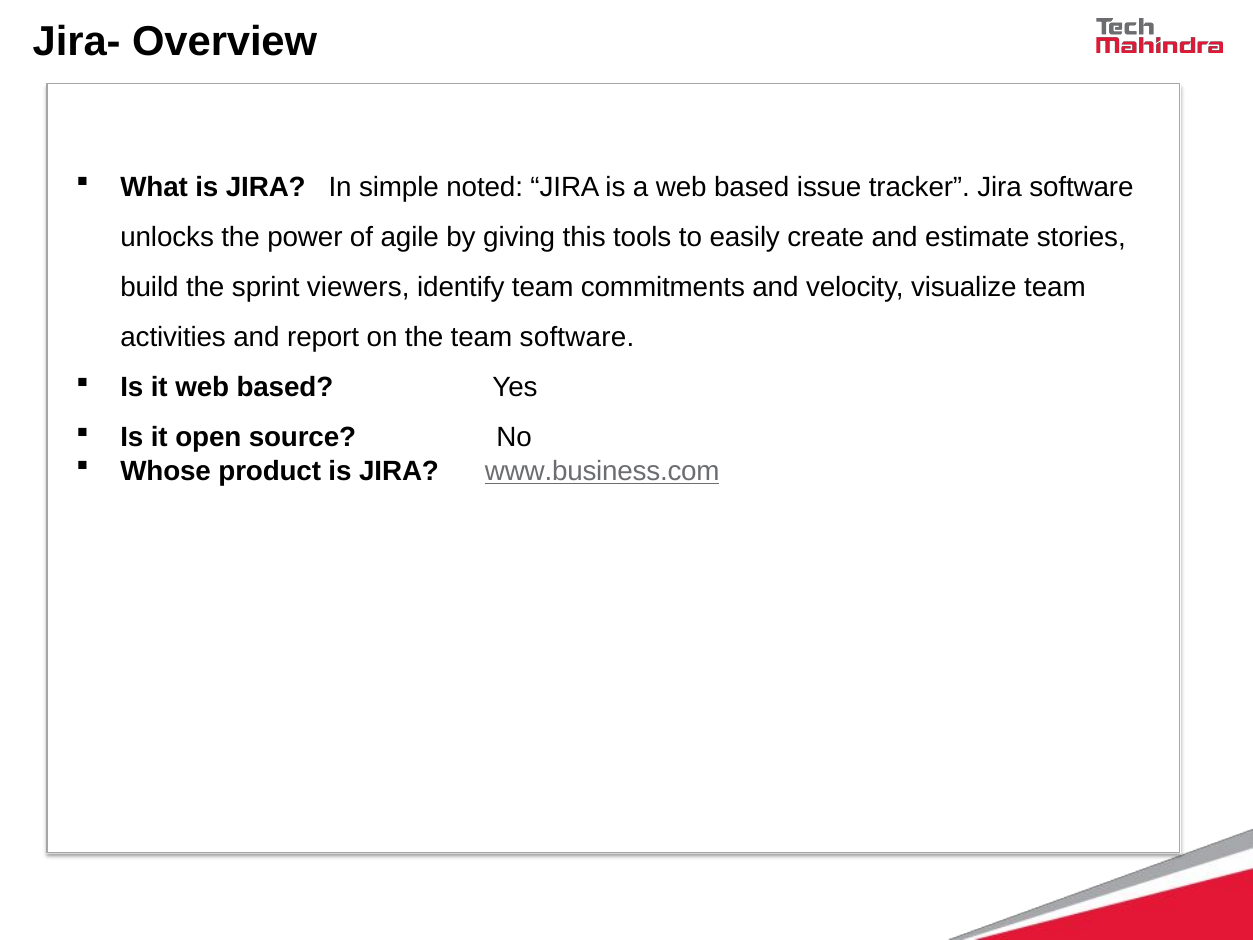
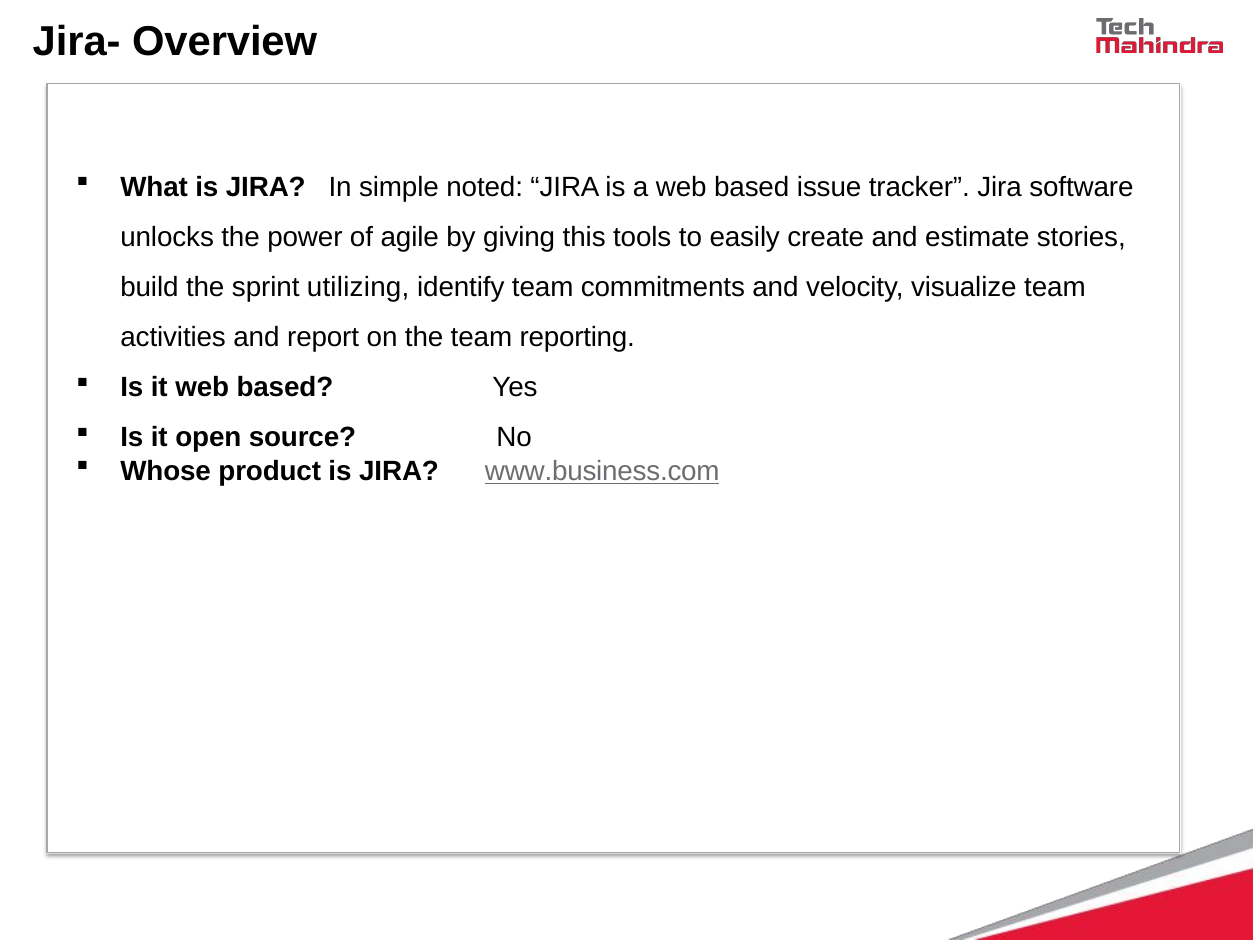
viewers: viewers -> utilizing
team software: software -> reporting
